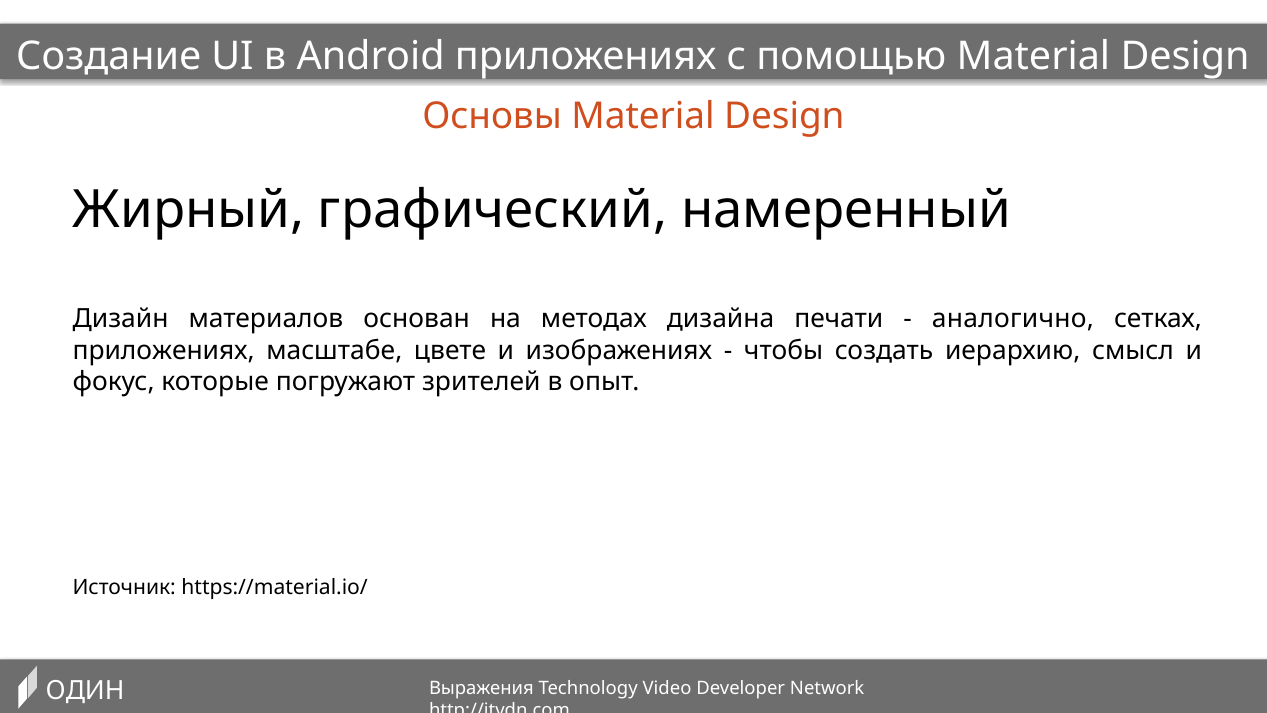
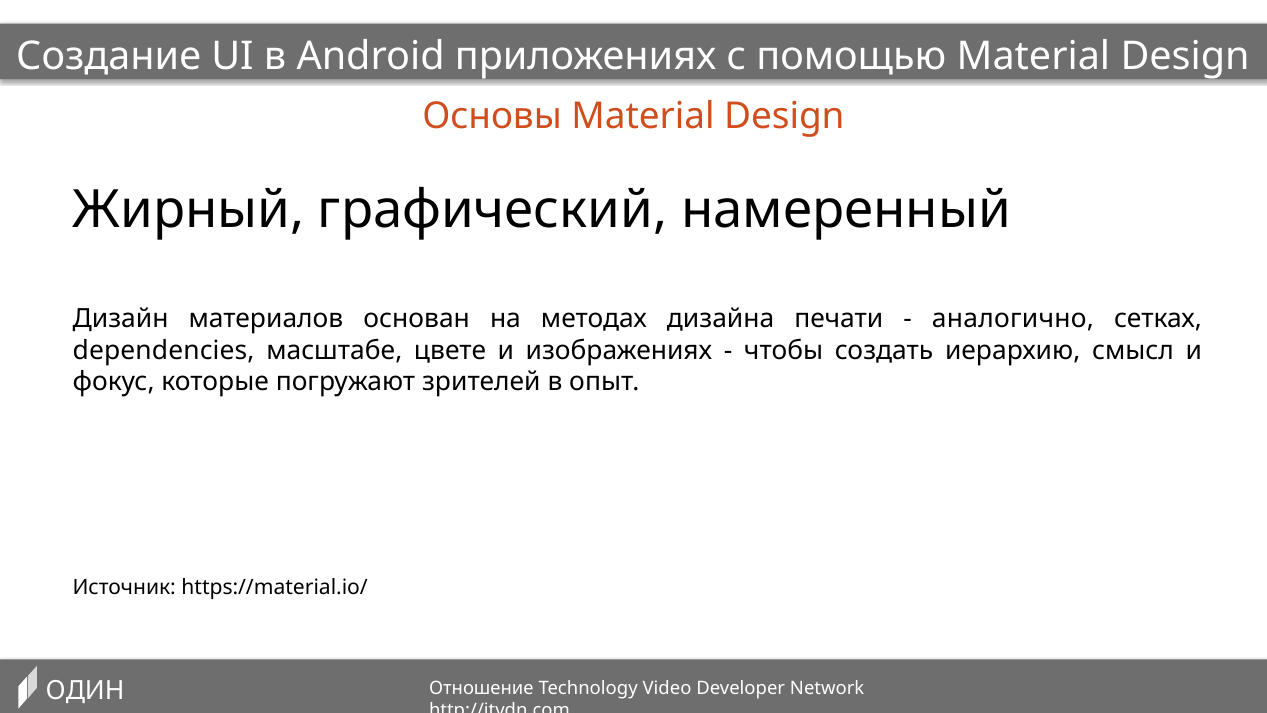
приложениях at (164, 350): приложениях -> dependencies
Выражения: Выражения -> Отношение
